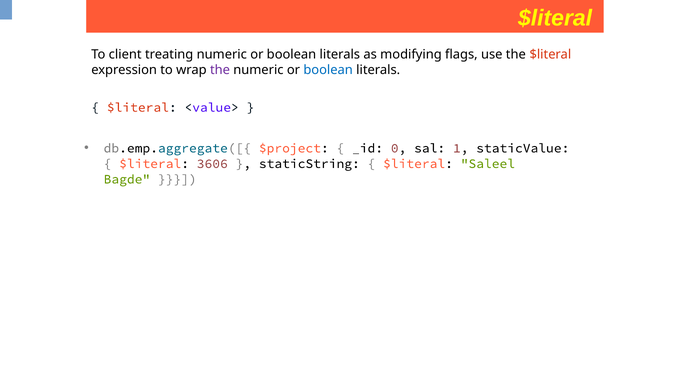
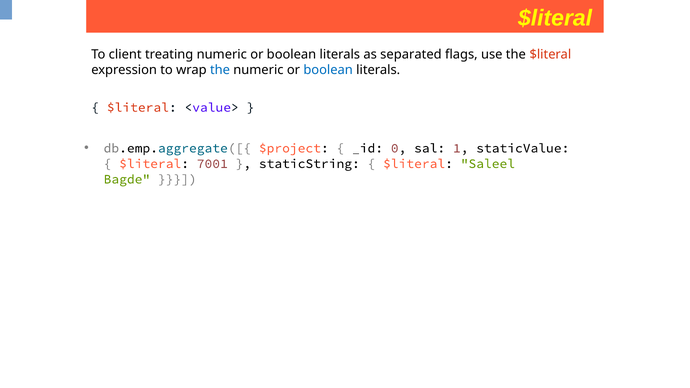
modifying: modifying -> separated
the at (220, 70) colour: purple -> blue
3606: 3606 -> 7001
